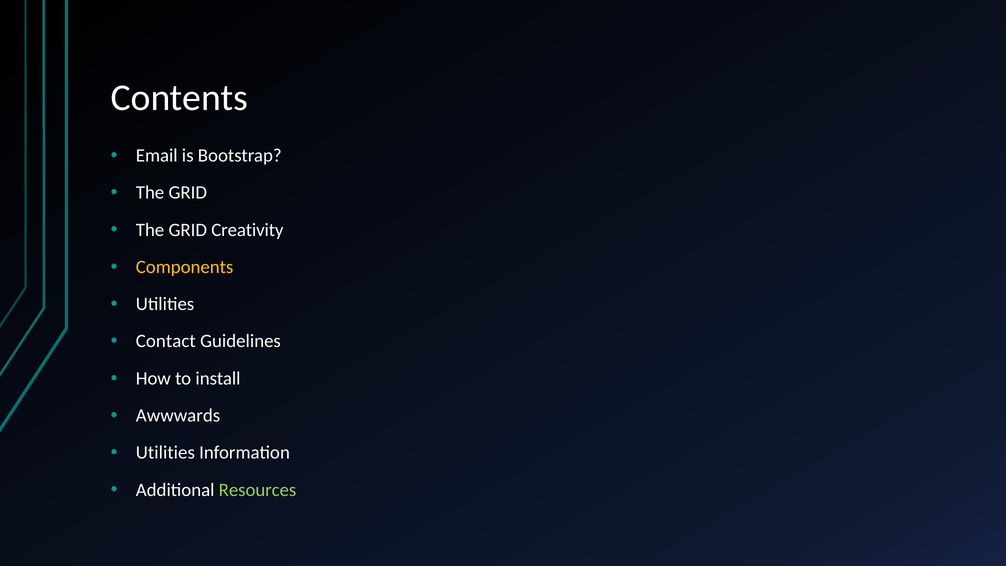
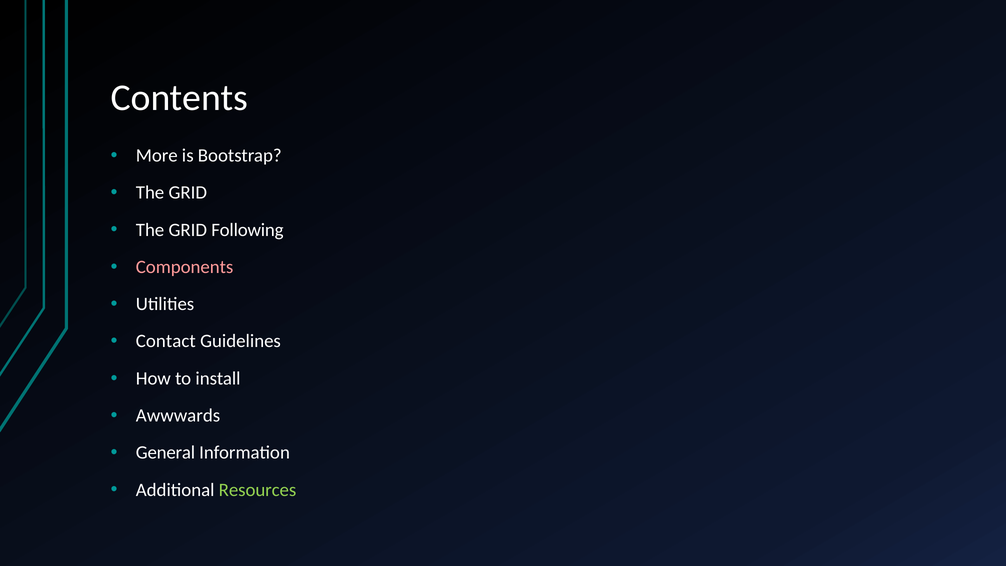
Email: Email -> More
Creativity: Creativity -> Following
Components colour: yellow -> pink
Utilities at (165, 453): Utilities -> General
